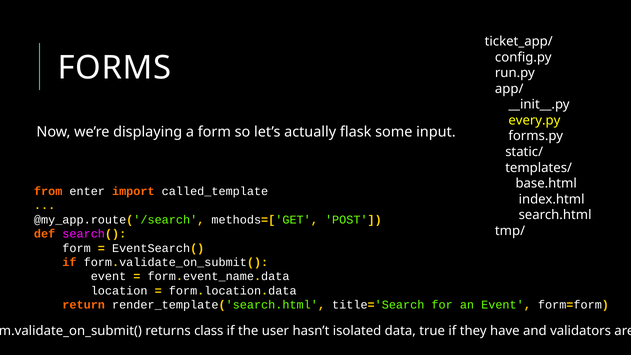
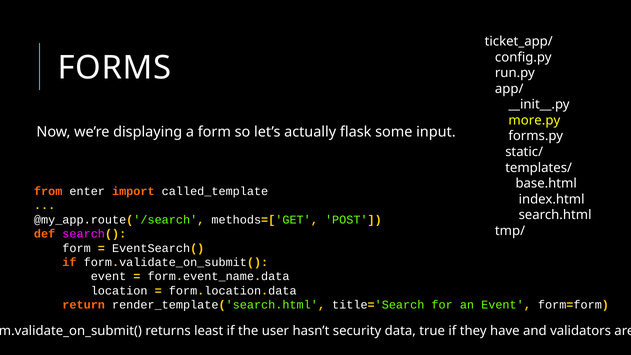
every.py: every.py -> more.py
class: class -> least
isolated: isolated -> security
